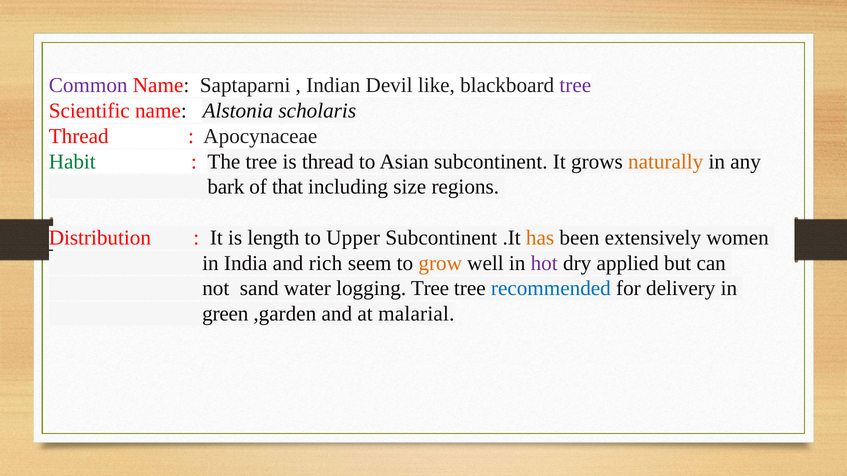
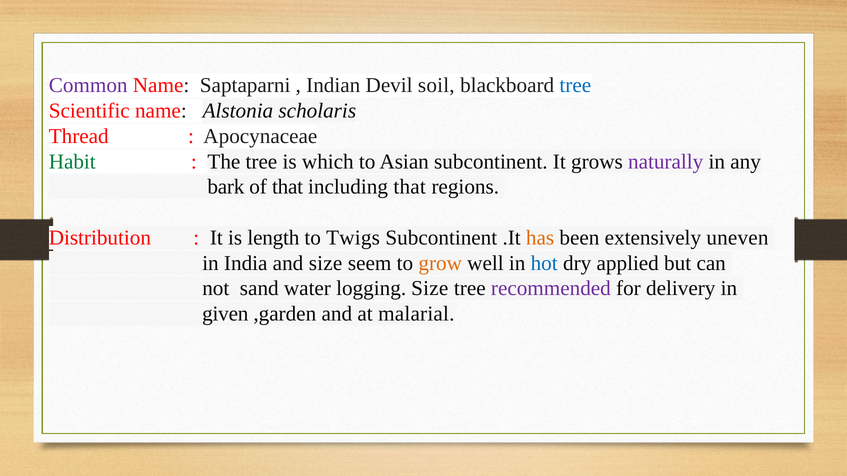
like: like -> soil
tree at (575, 85) colour: purple -> blue
is thread: thread -> which
naturally colour: orange -> purple
including size: size -> that
Upper: Upper -> Twigs
women: women -> uneven
and rich: rich -> size
hot colour: purple -> blue
logging Tree: Tree -> Size
recommended colour: blue -> purple
green: green -> given
